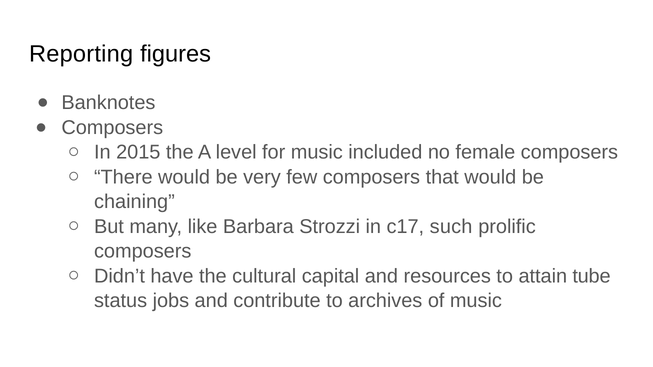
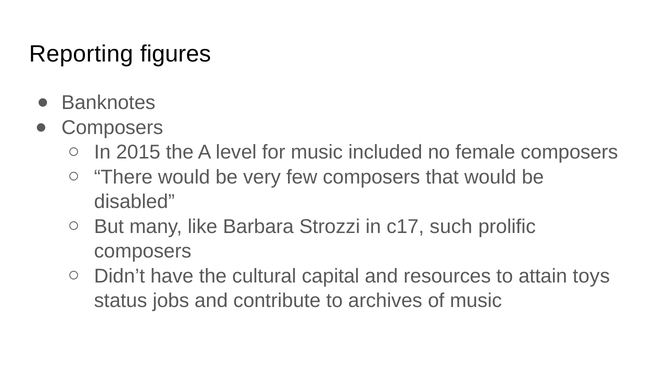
chaining: chaining -> disabled
tube: tube -> toys
